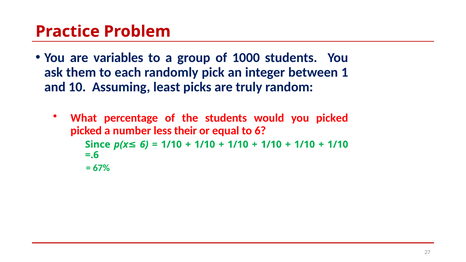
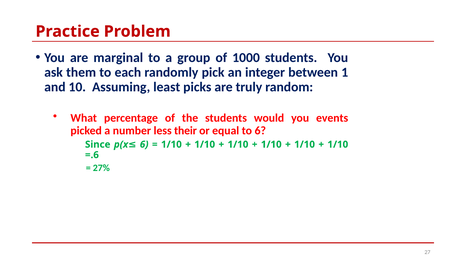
variables: variables -> marginal
you picked: picked -> events
67%: 67% -> 27%
